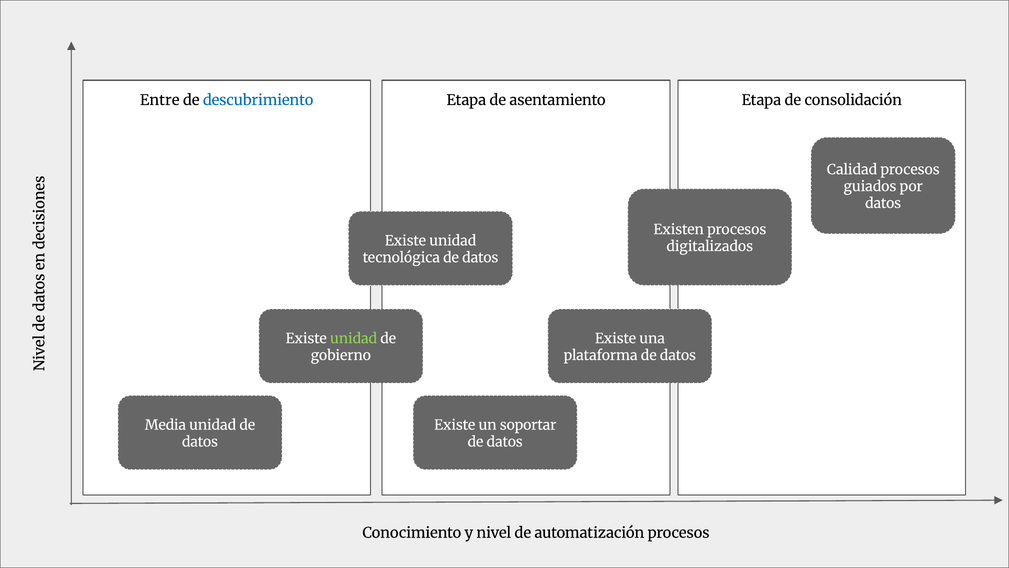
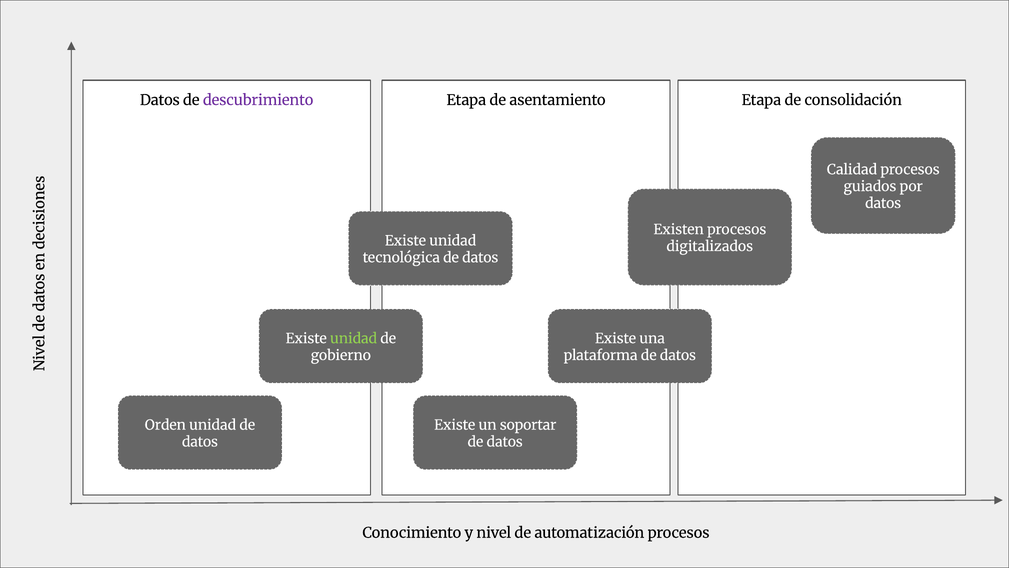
Entre at (160, 100): Entre -> Datos
descubrimiento colour: blue -> purple
Media: Media -> Orden
